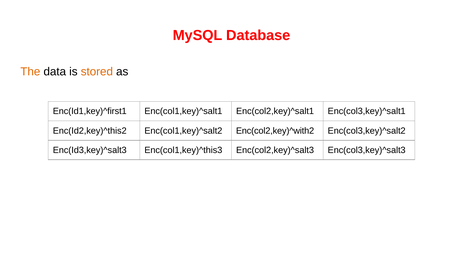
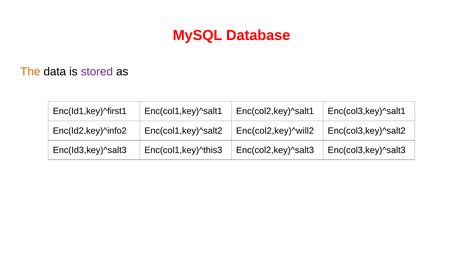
stored colour: orange -> purple
Enc(Id2,key)^this2: Enc(Id2,key)^this2 -> Enc(Id2,key)^info2
Enc(col2,key)^with2: Enc(col2,key)^with2 -> Enc(col2,key)^will2
